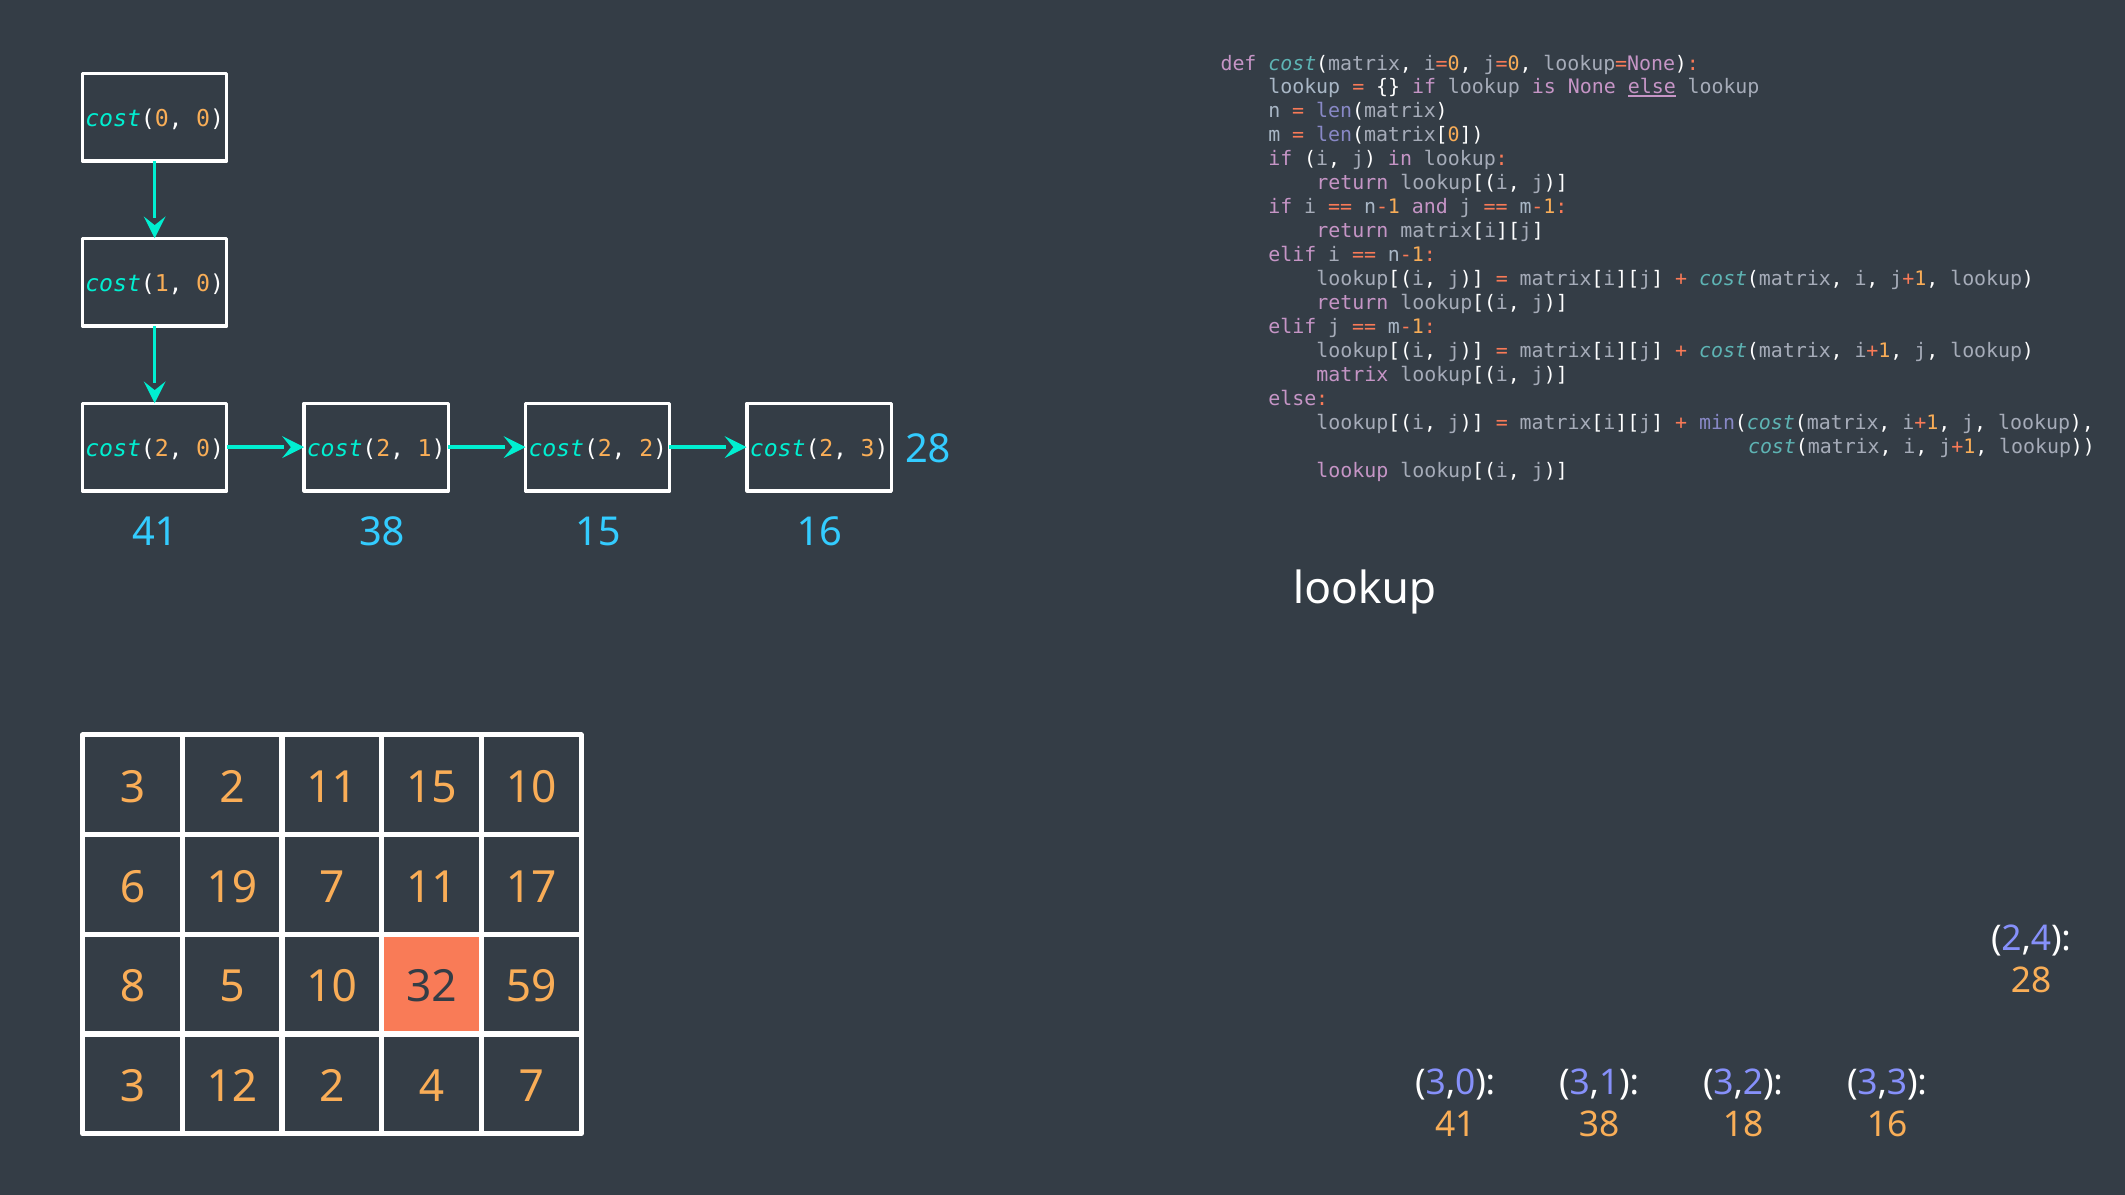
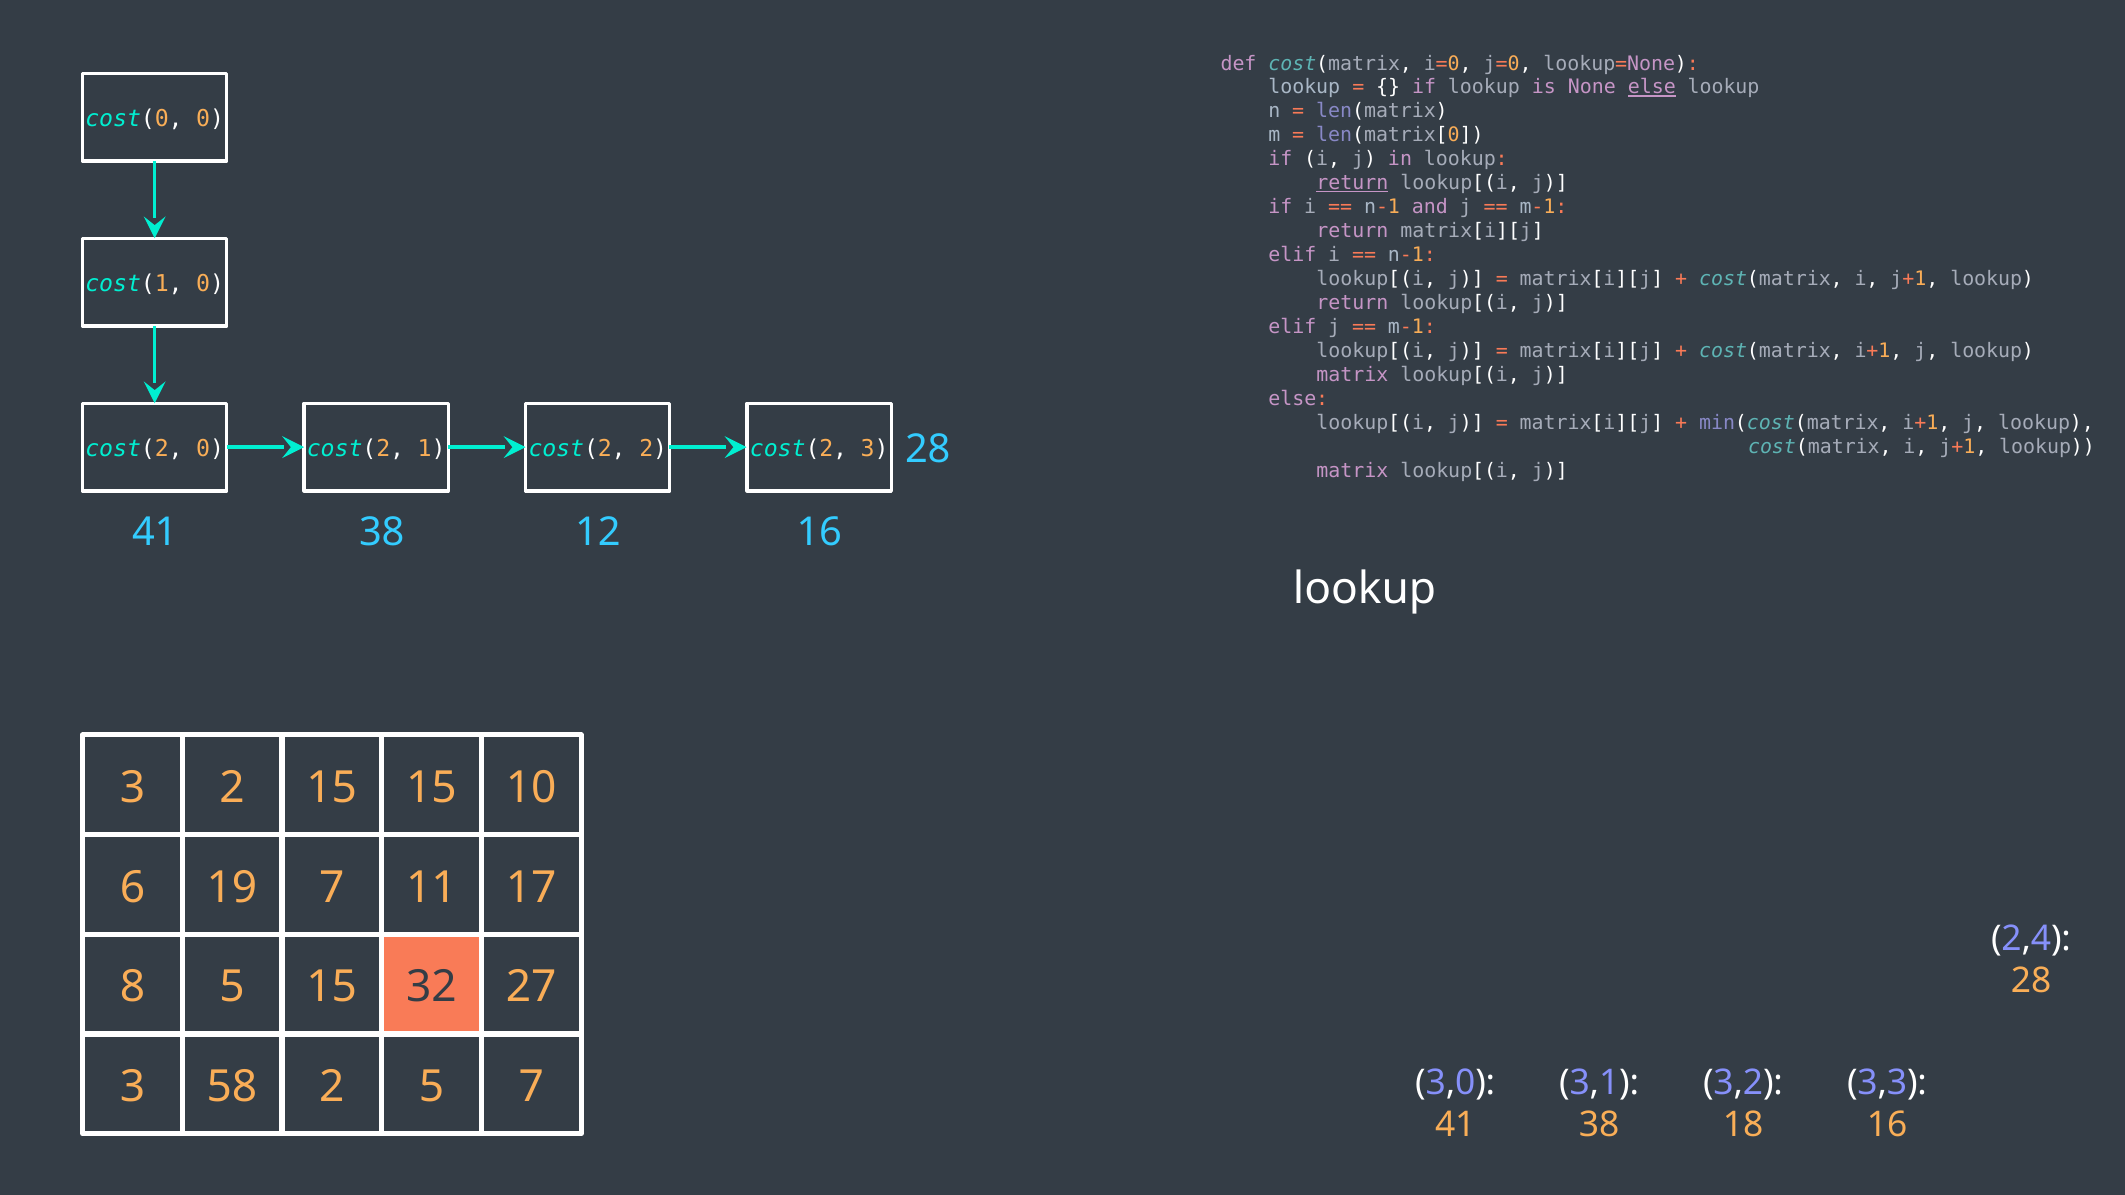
return at (1352, 183) underline: none -> present
lookup at (1352, 471): lookup -> matrix
38 15: 15 -> 12
2 11: 11 -> 15
5 10: 10 -> 15
59: 59 -> 27
12: 12 -> 58
2 4: 4 -> 5
